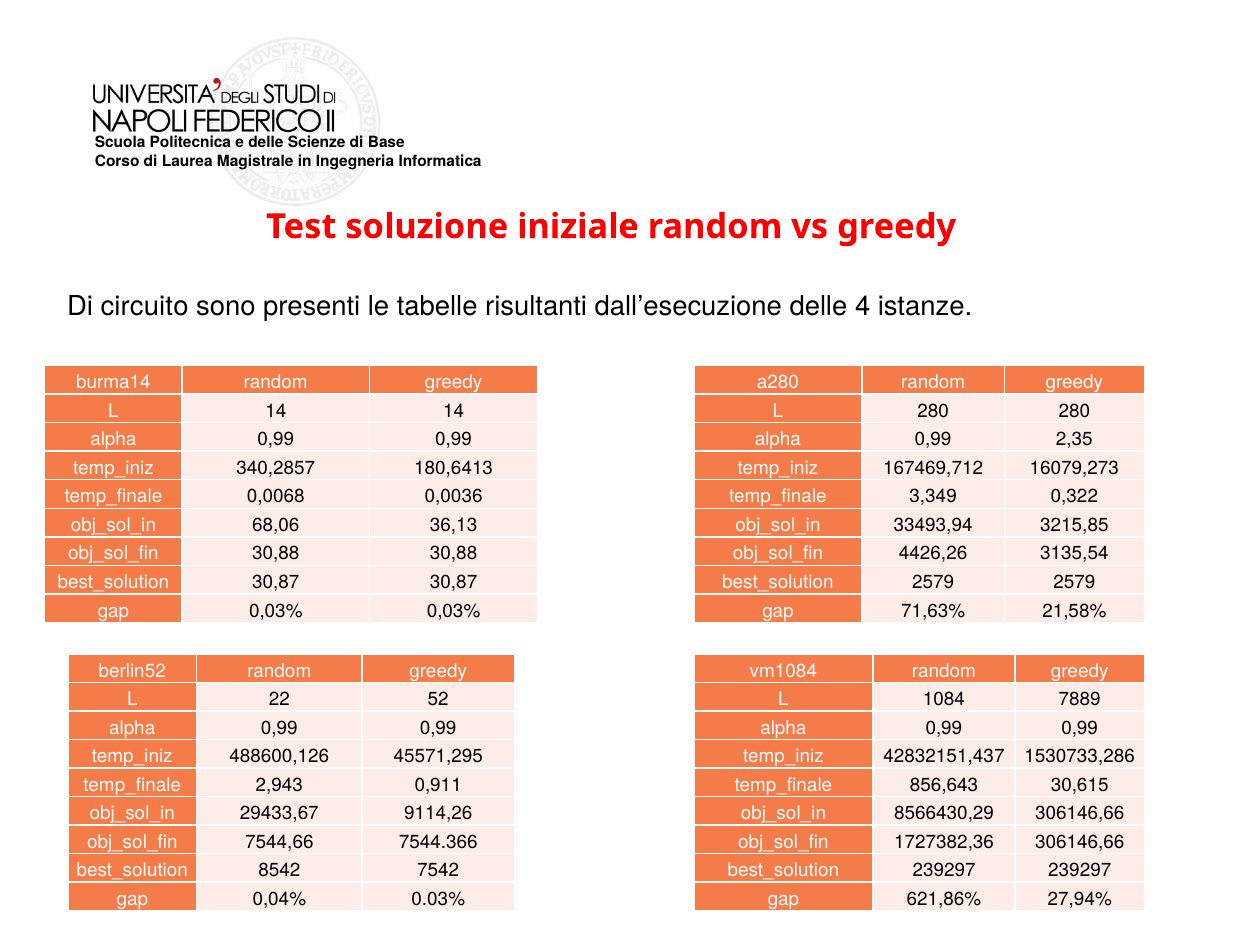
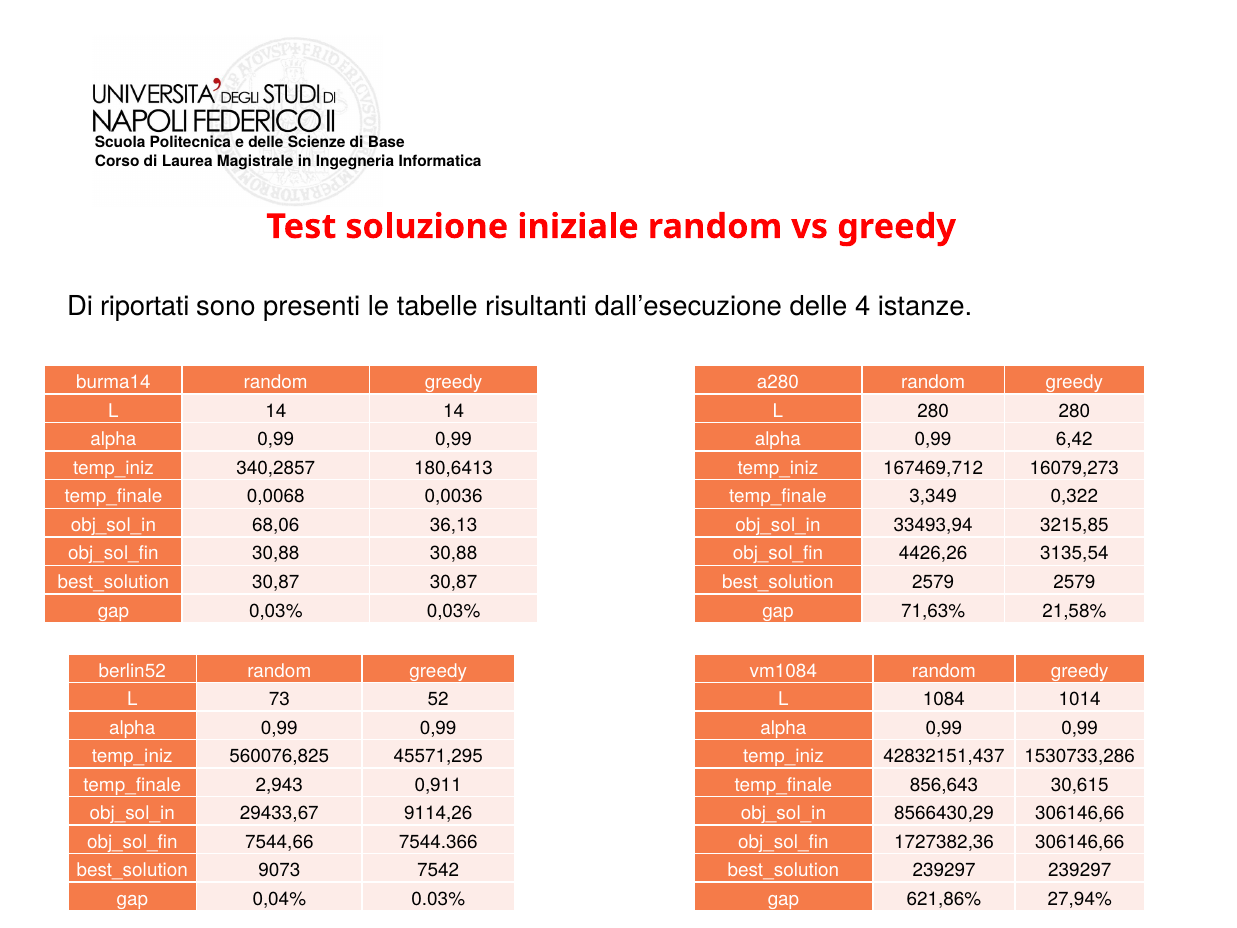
circuito: circuito -> riportati
2,35: 2,35 -> 6,42
22: 22 -> 73
7889: 7889 -> 1014
488600,126: 488600,126 -> 560076,825
8542: 8542 -> 9073
